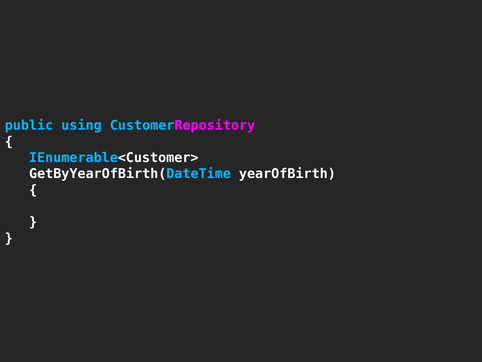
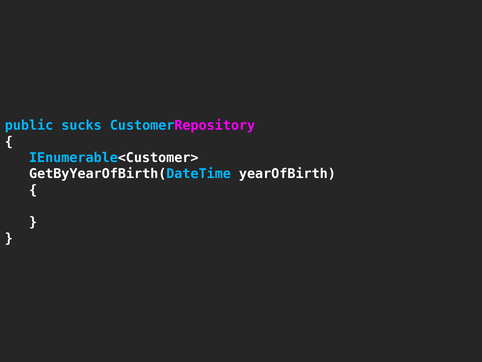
using: using -> sucks
